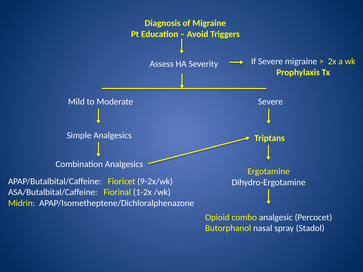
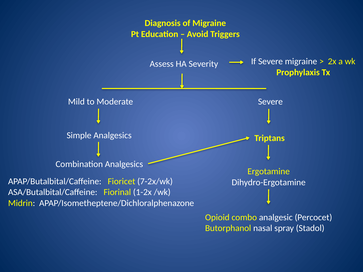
9-2x/wk: 9-2x/wk -> 7-2x/wk
